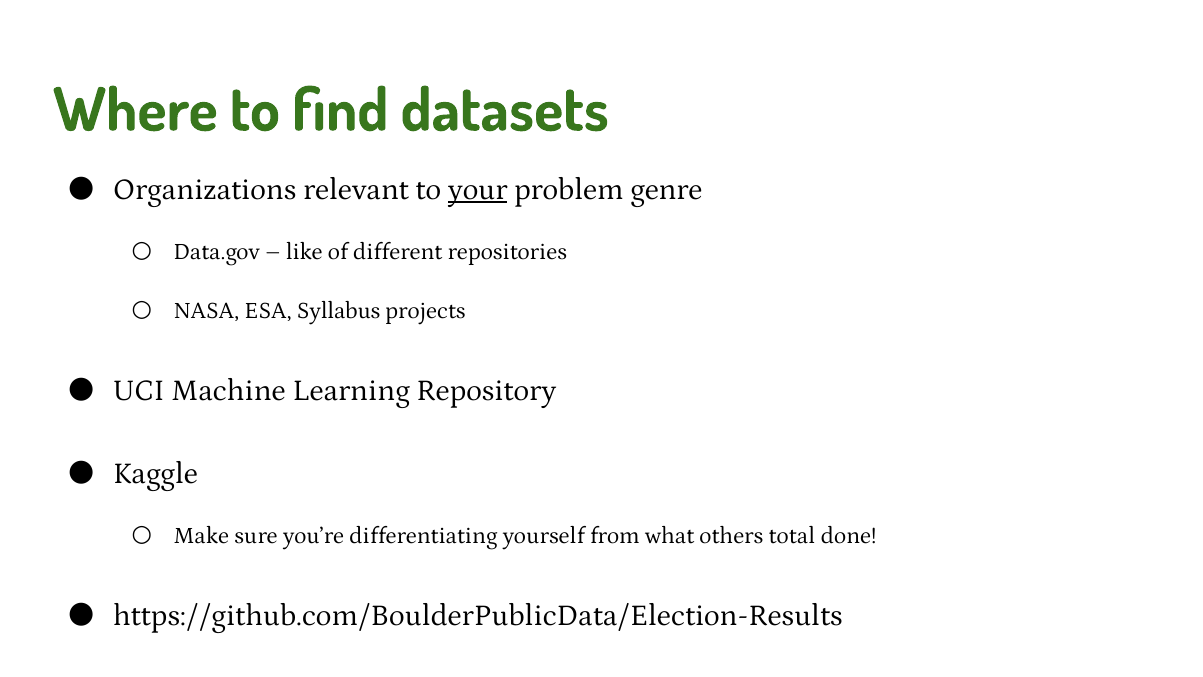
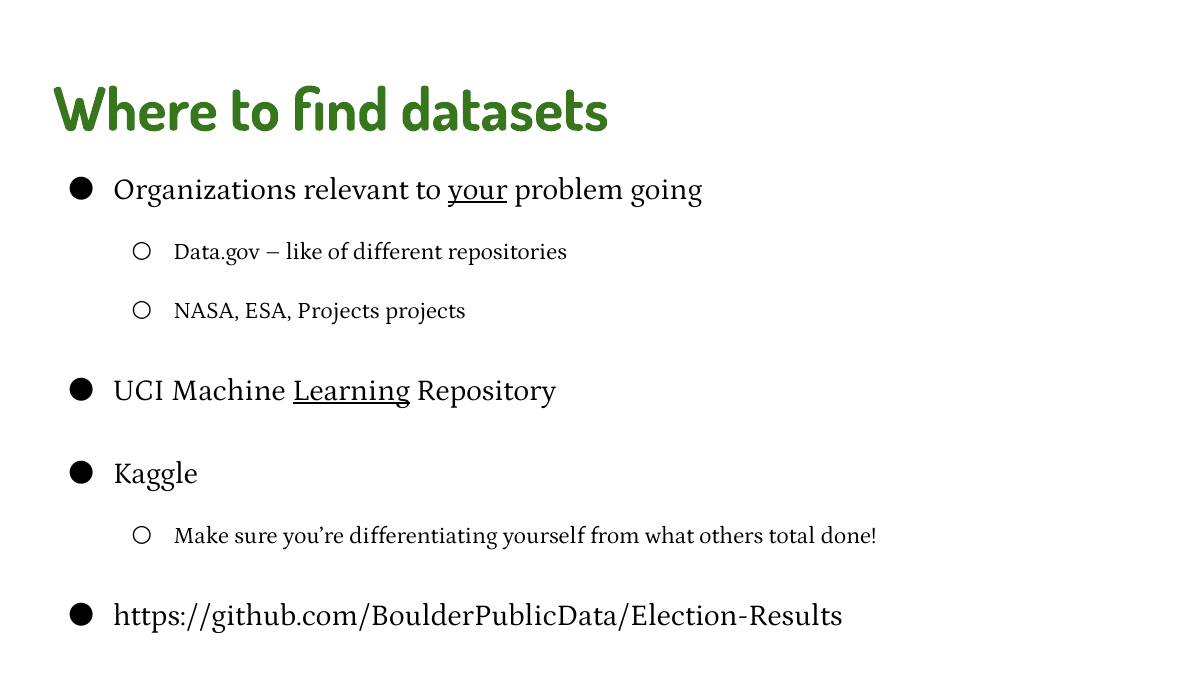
genre: genre -> going
ESA Syllabus: Syllabus -> Projects
Learning underline: none -> present
